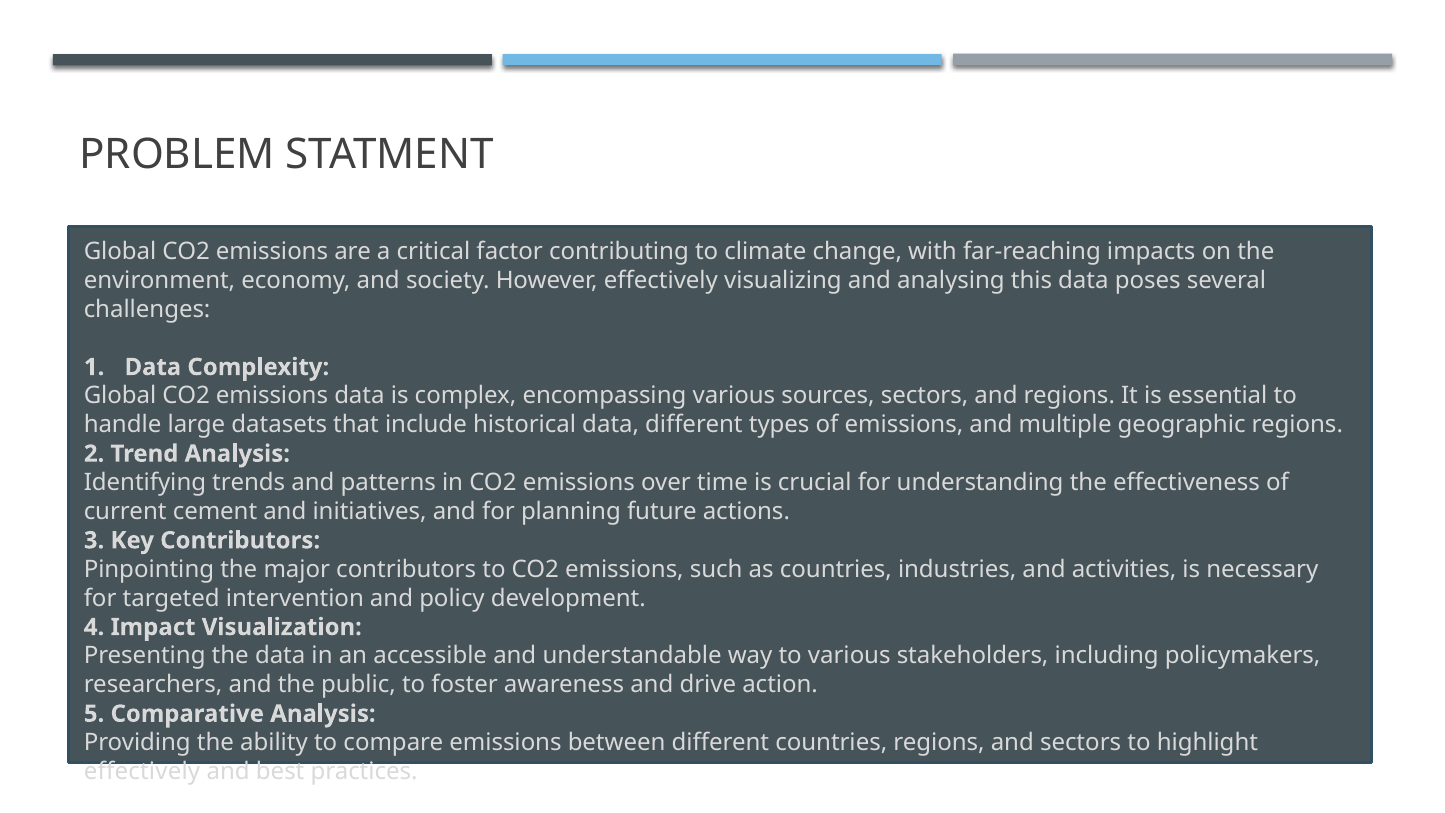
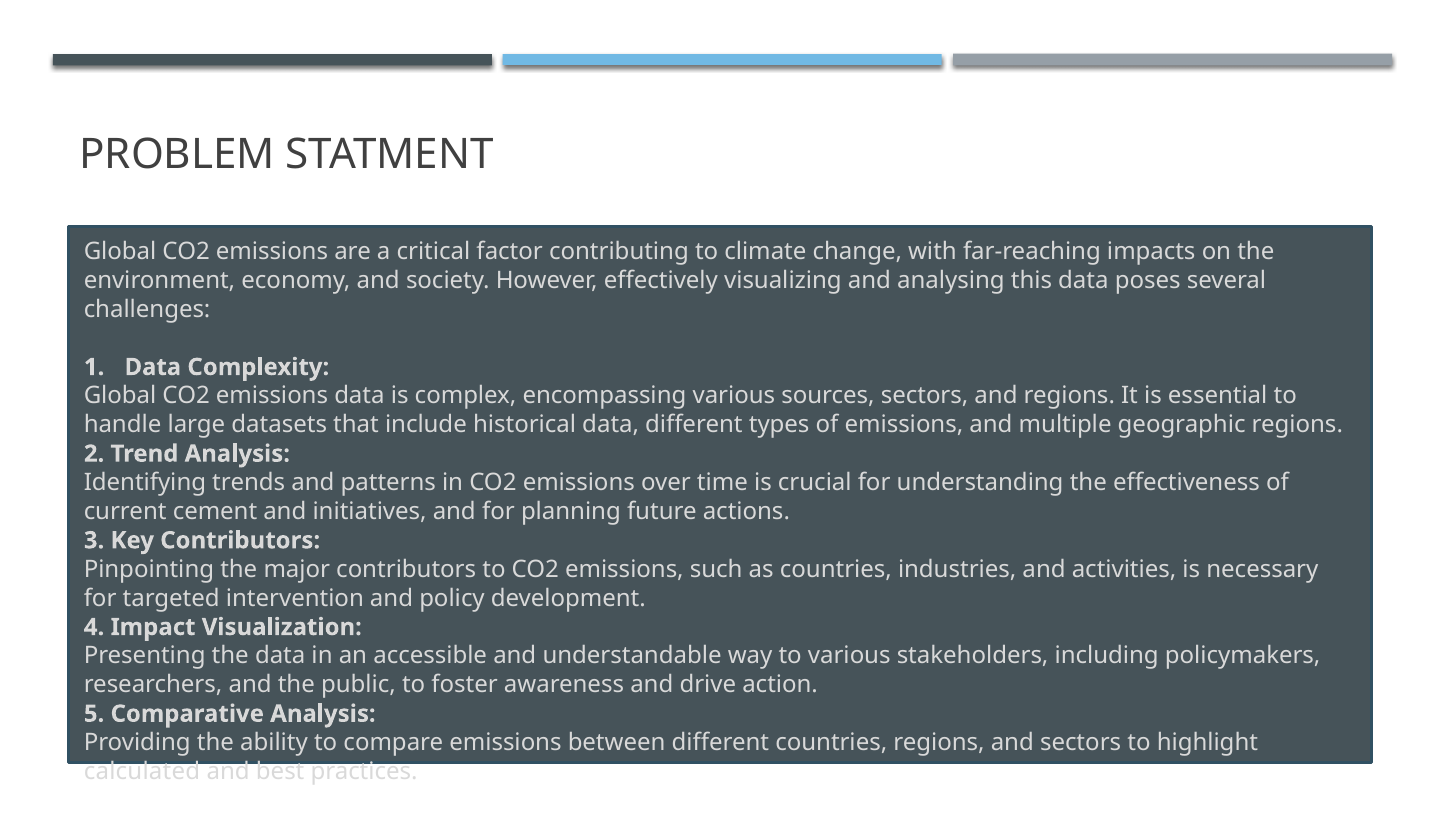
effectively at (142, 771): effectively -> calculated
